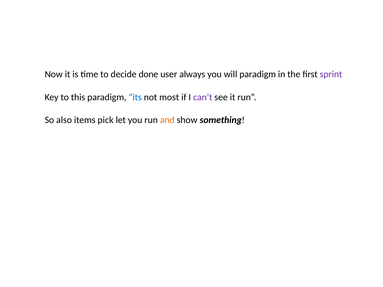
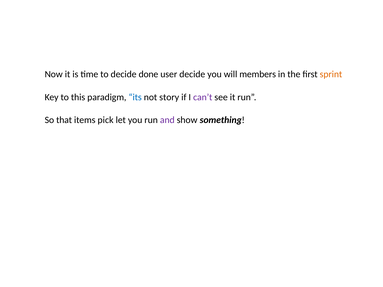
user always: always -> decide
will paradigm: paradigm -> members
sprint colour: purple -> orange
most: most -> story
also: also -> that
and colour: orange -> purple
